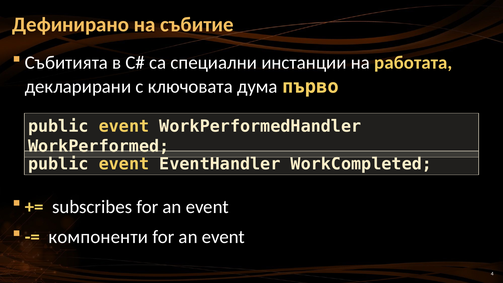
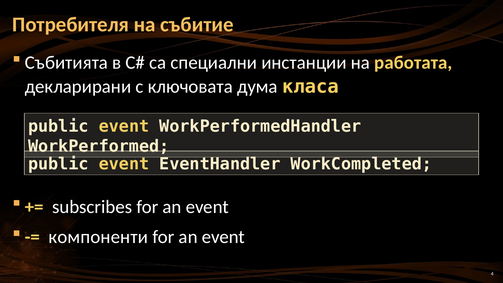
Дефинирано: Дефинирано -> Потребителя
първо: първо -> класа
